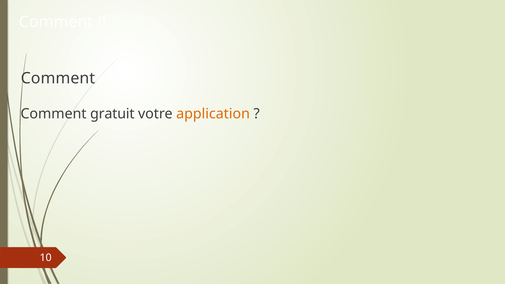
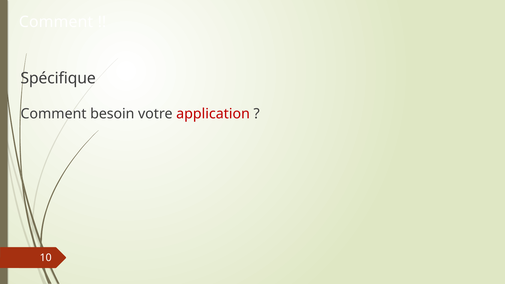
Comment at (58, 78): Comment -> Spécifique
gratuit: gratuit -> besoin
application colour: orange -> red
